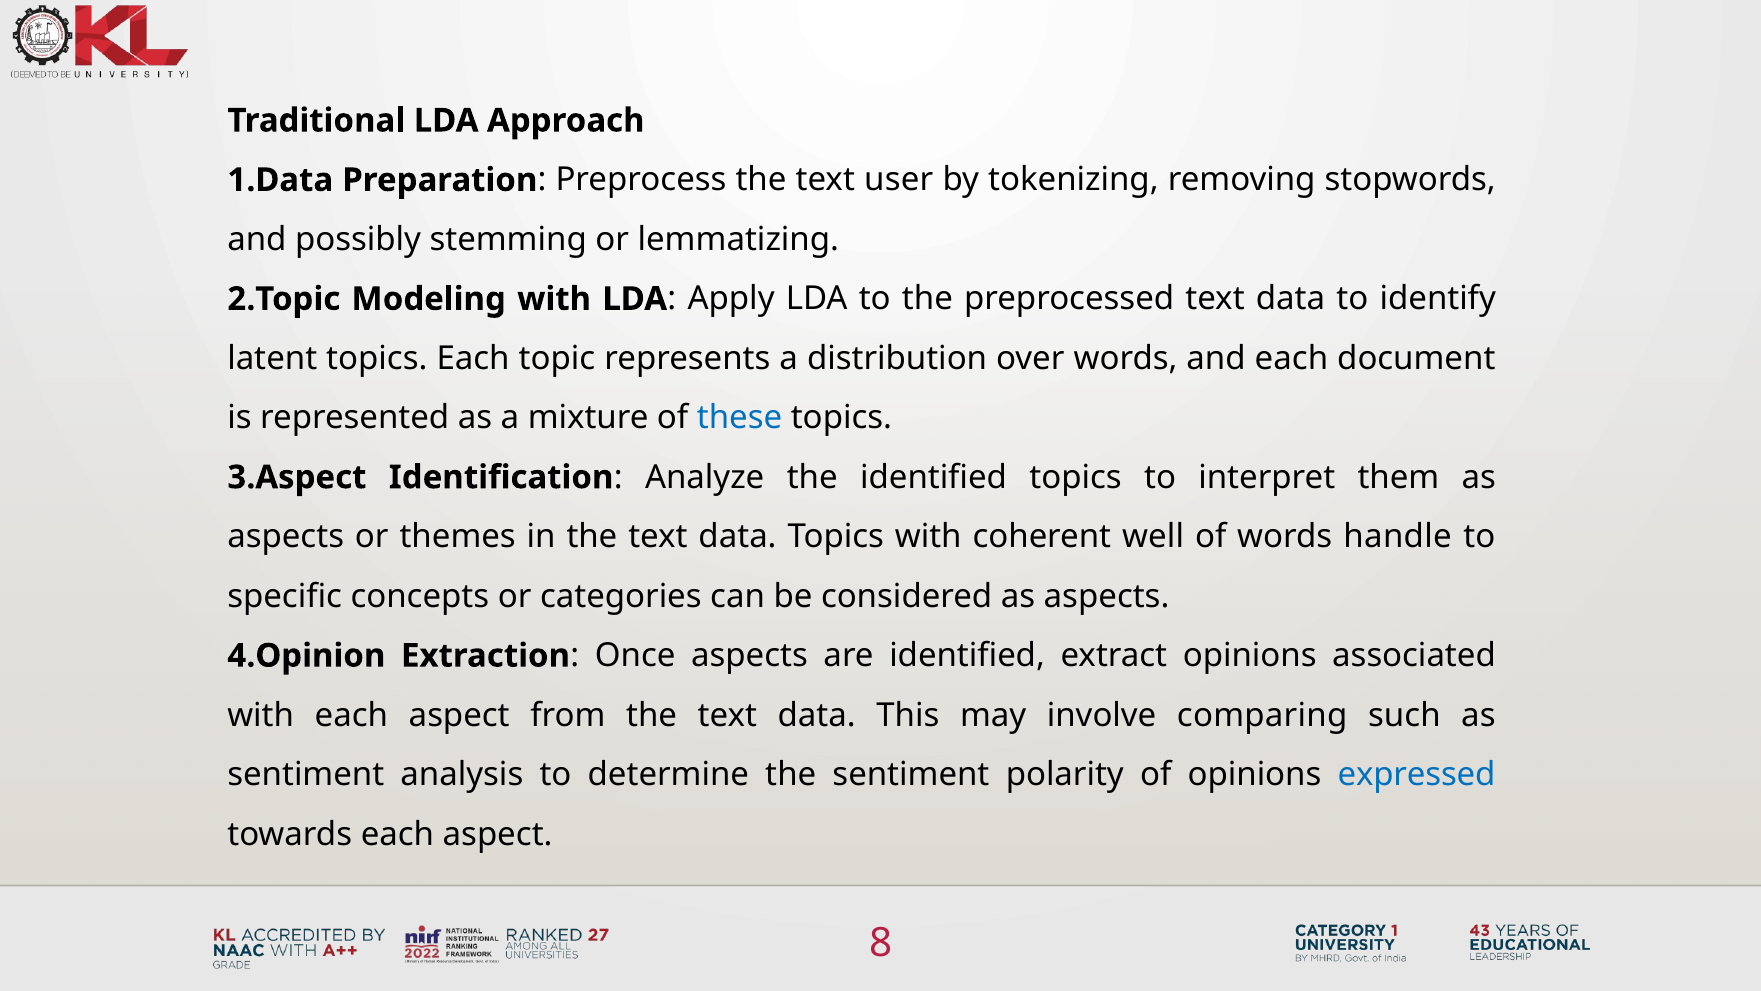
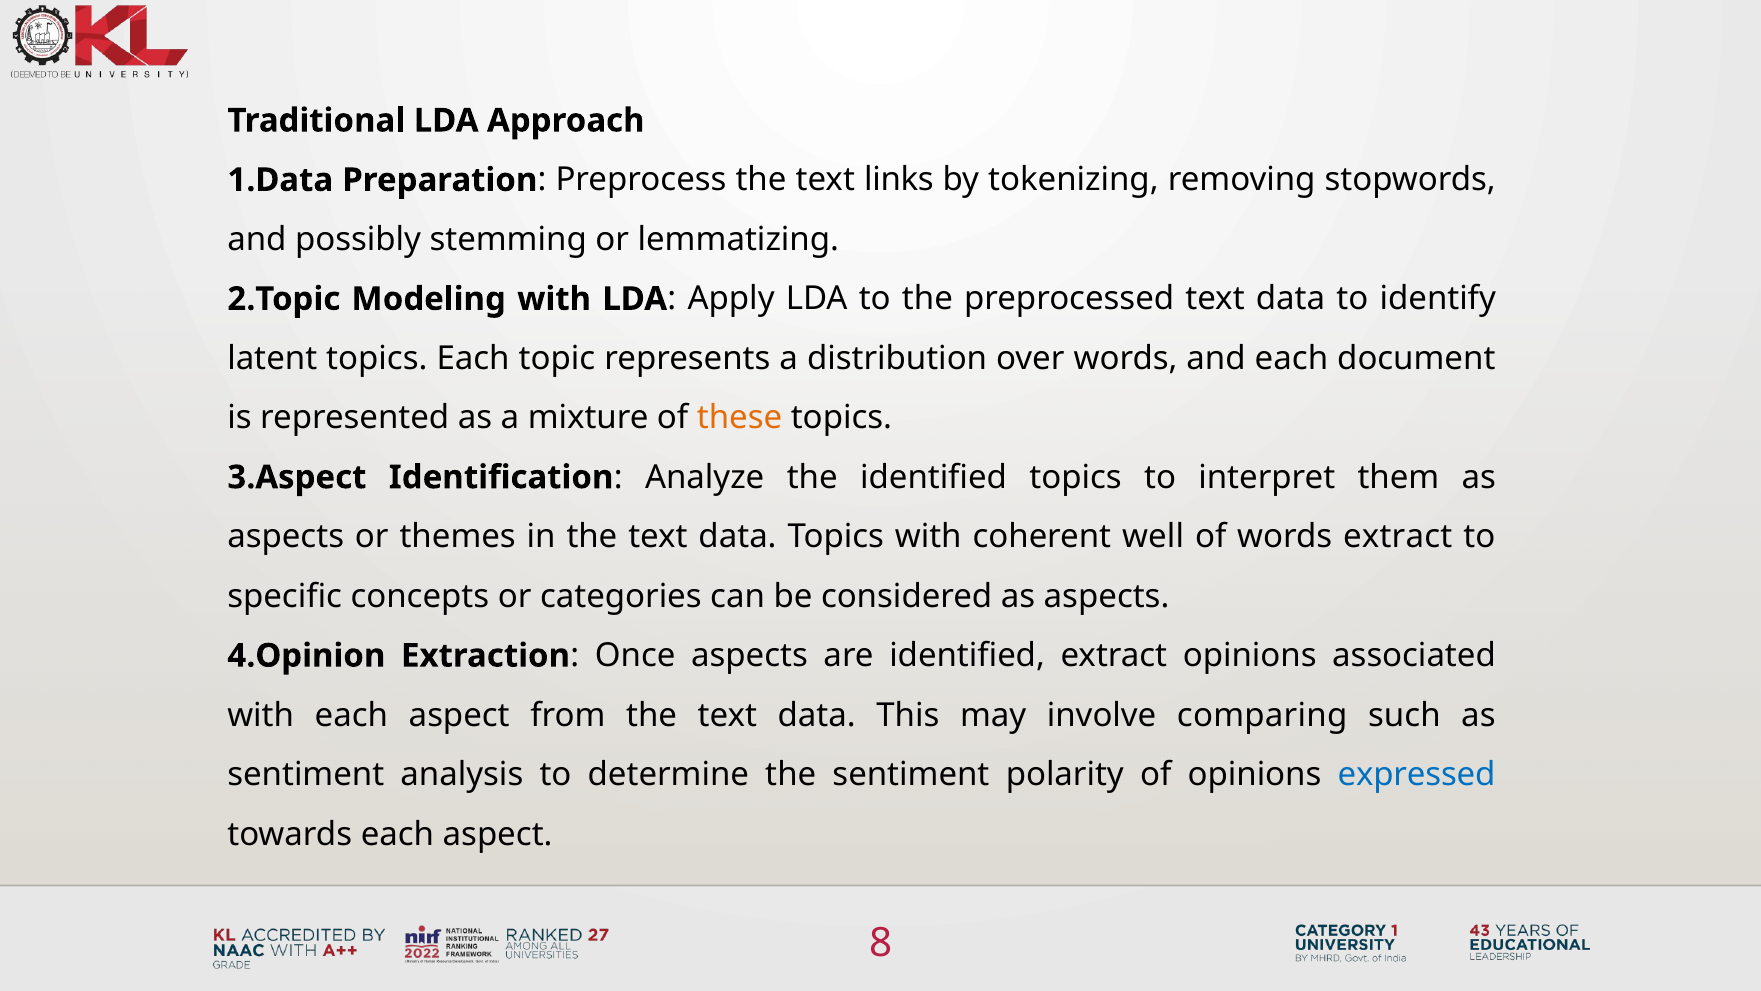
user: user -> links
these colour: blue -> orange
words handle: handle -> extract
